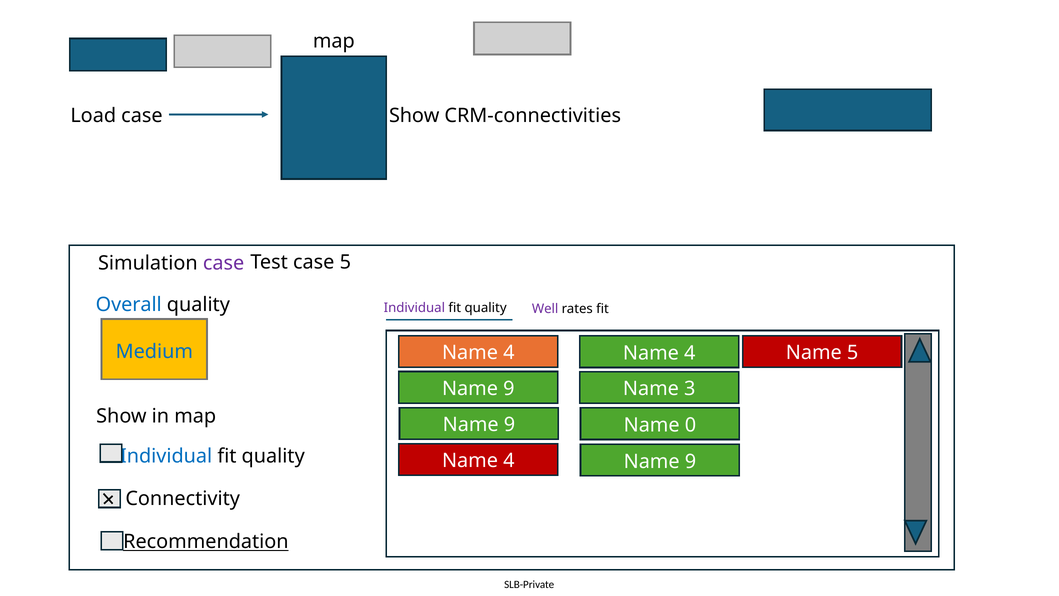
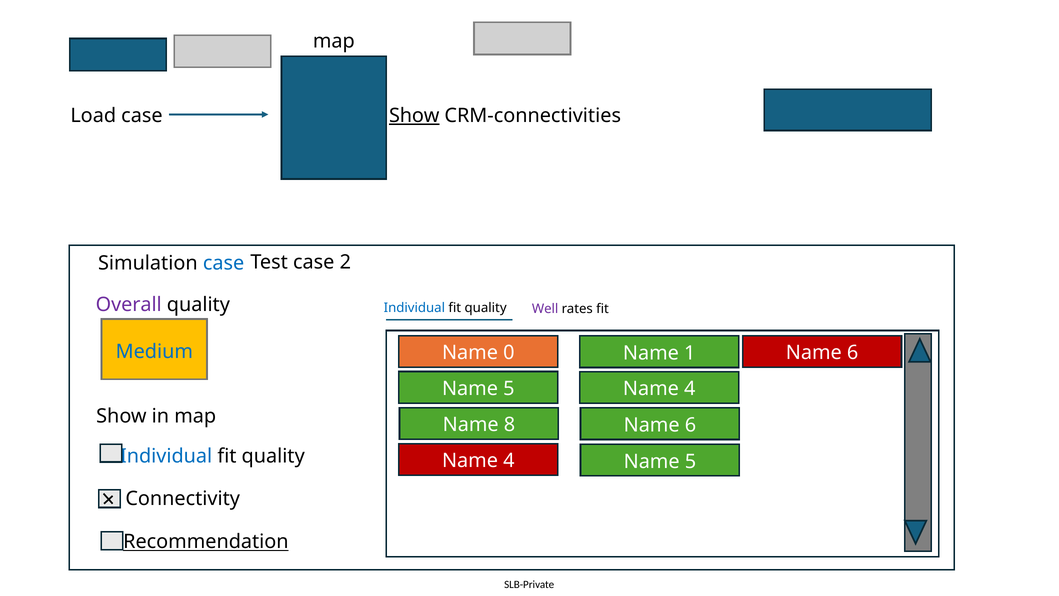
Show at (414, 116) underline: none -> present
case at (224, 263) colour: purple -> blue
case 5: 5 -> 2
Overall colour: blue -> purple
Individual at (414, 308) colour: purple -> blue
4 at (509, 353): 4 -> 0
5 at (853, 353): 5 -> 6
4 at (690, 353): 4 -> 1
9 at (509, 389): 9 -> 5
3 at (690, 389): 3 -> 4
9 at (510, 425): 9 -> 8
0 at (690, 425): 0 -> 6
9 at (690, 461): 9 -> 5
